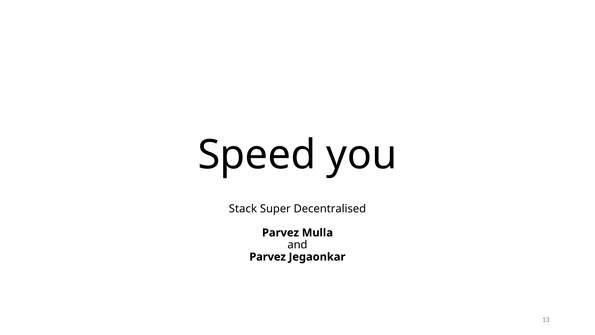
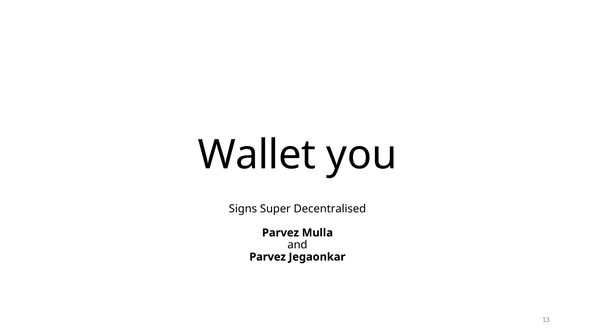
Speed: Speed -> Wallet
Stack: Stack -> Signs
